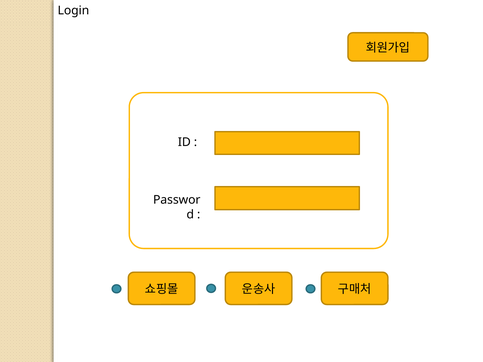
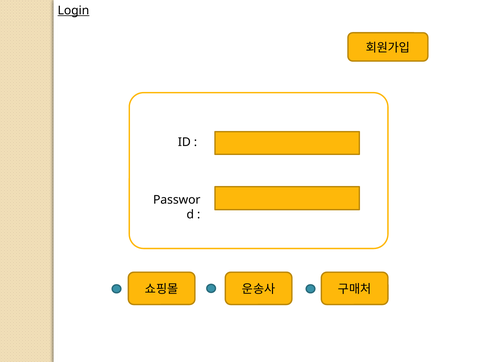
Login underline: none -> present
